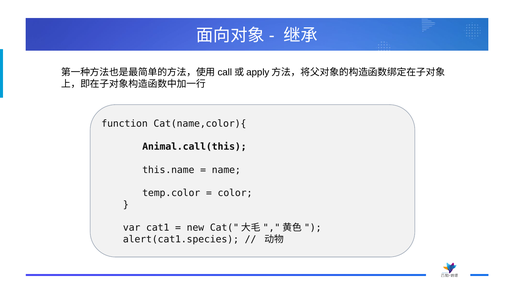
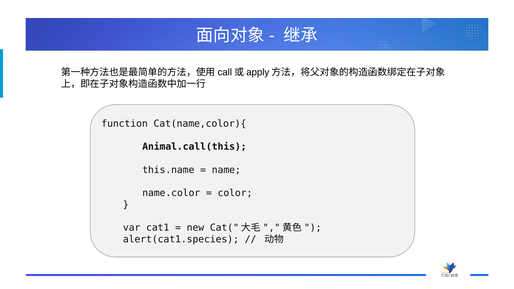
temp.color: temp.color -> name.color
